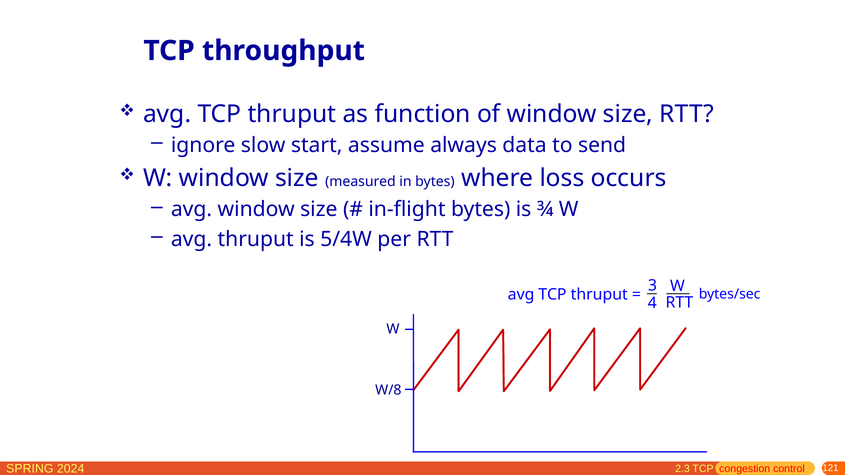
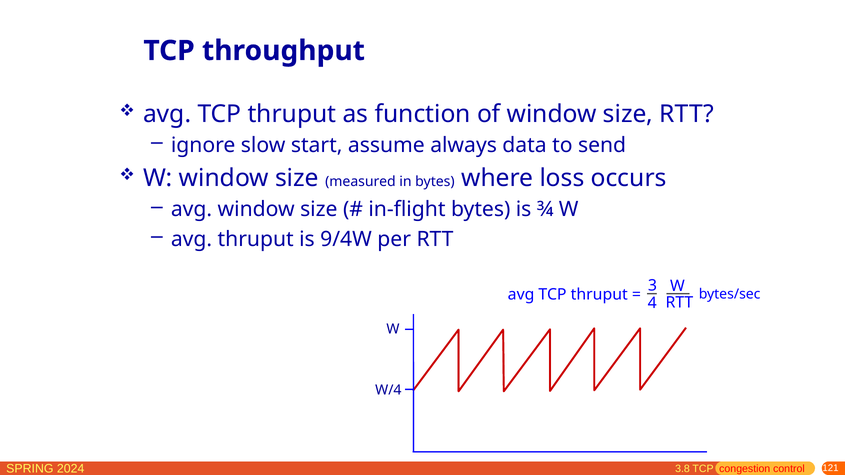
5/4W: 5/4W -> 9/4W
W/8: W/8 -> W/4
2.3: 2.3 -> 3.8
